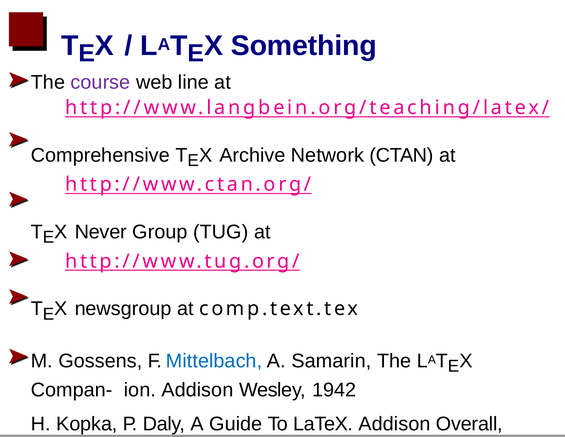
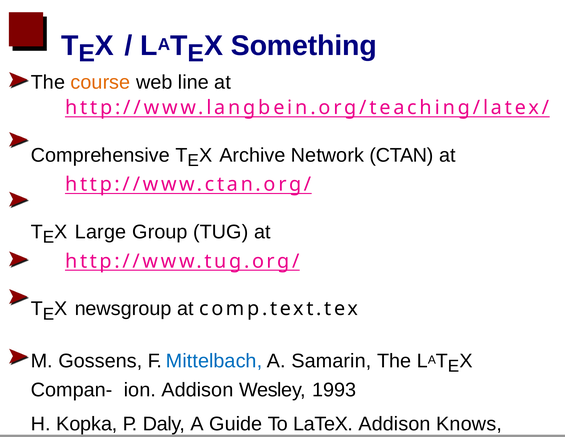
course colour: purple -> orange
Never: Never -> Large
1942: 1942 -> 1993
Overall: Overall -> Knows
